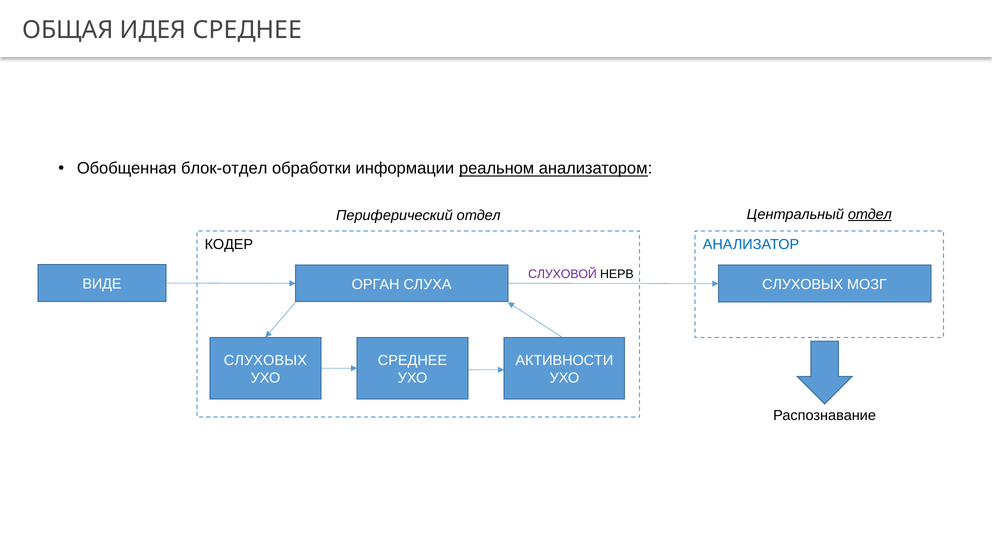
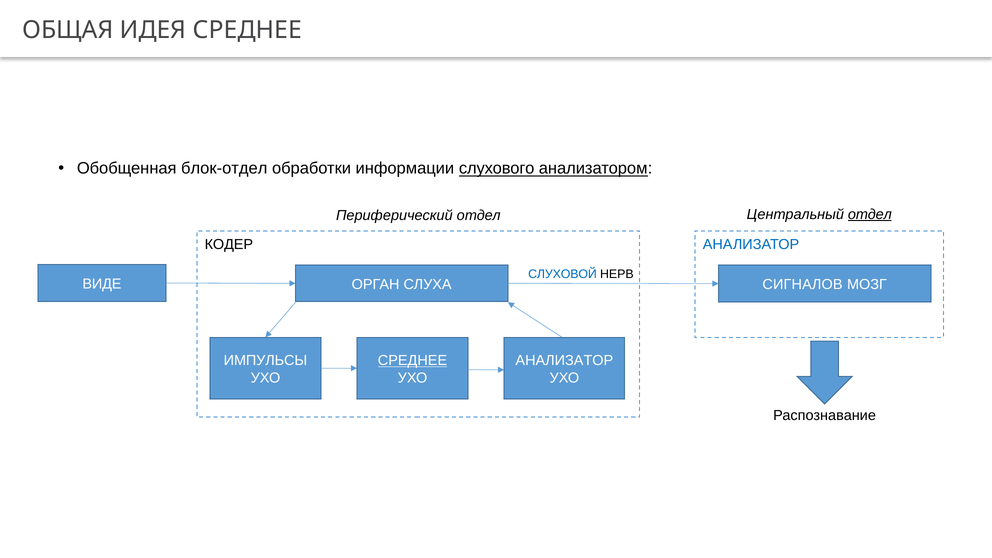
реальном: реальном -> слухового
СЛУХОВОЙ colour: purple -> blue
СЛУХА СЛУХОВЫХ: СЛУХОВЫХ -> СИГНАЛОВ
СЛУХОВЫХ at (265, 361): СЛУХОВЫХ -> ИМПУЛЬСЫ
СРЕДНЕЕ at (412, 361) underline: none -> present
АКТИВНОСТИ at (564, 361): АКТИВНОСТИ -> АНАЛИЗАТОР
